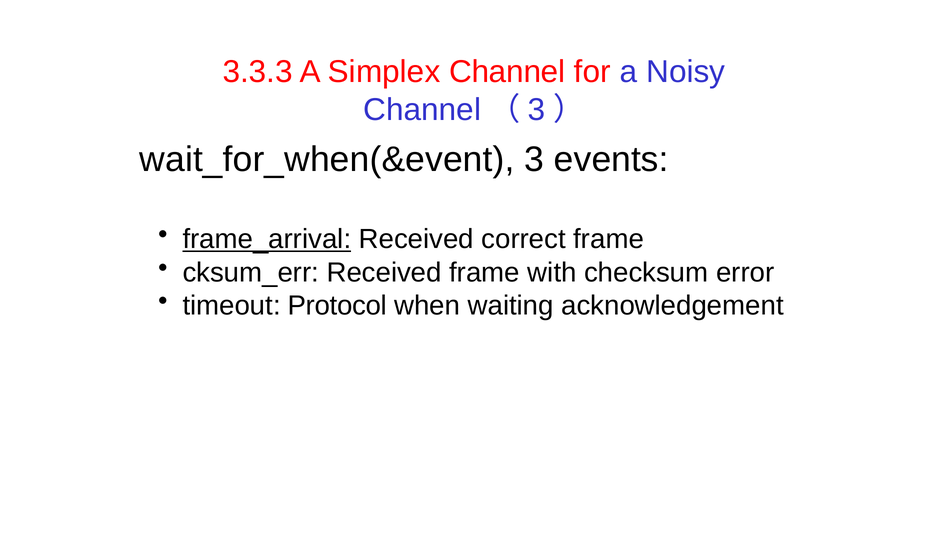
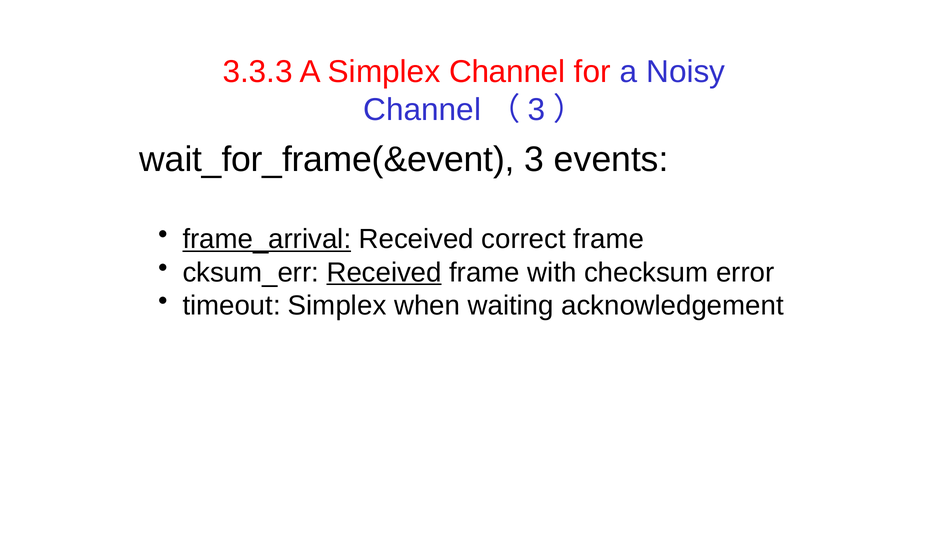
wait_for_when(&event: wait_for_when(&event -> wait_for_frame(&event
Received at (384, 273) underline: none -> present
timeout Protocol: Protocol -> Simplex
